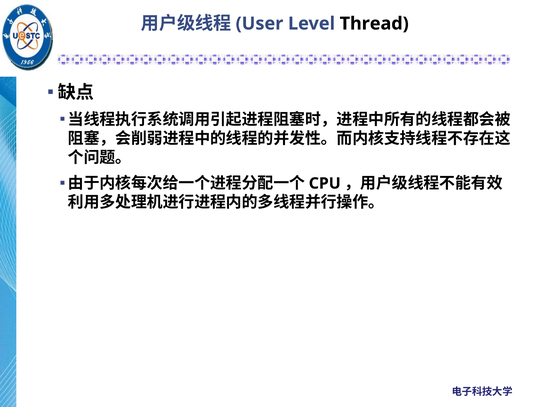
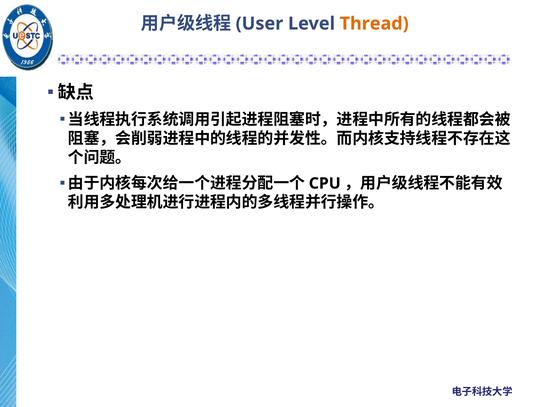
Thread colour: black -> orange
